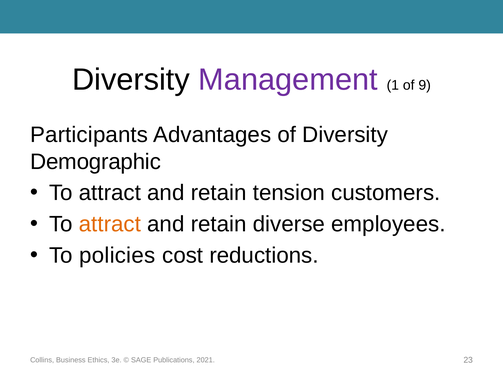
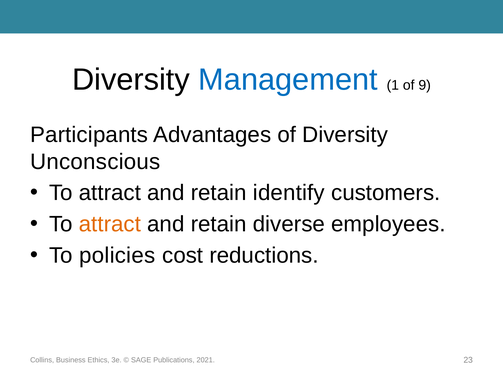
Management colour: purple -> blue
Demographic: Demographic -> Unconscious
tension: tension -> identify
